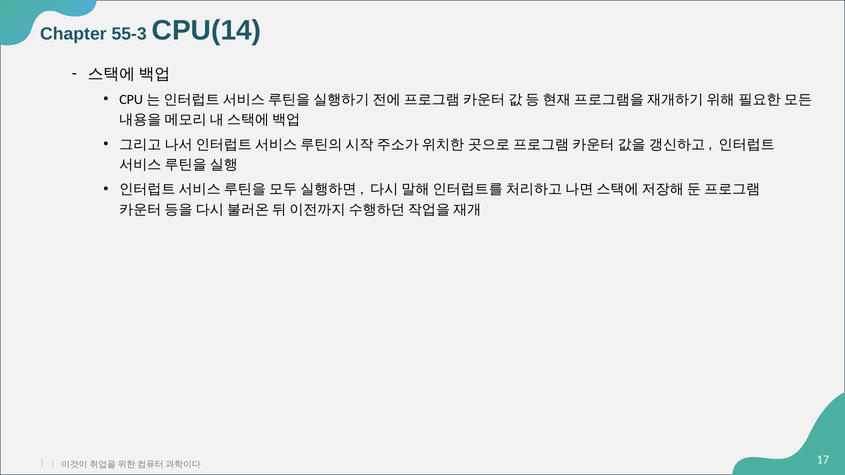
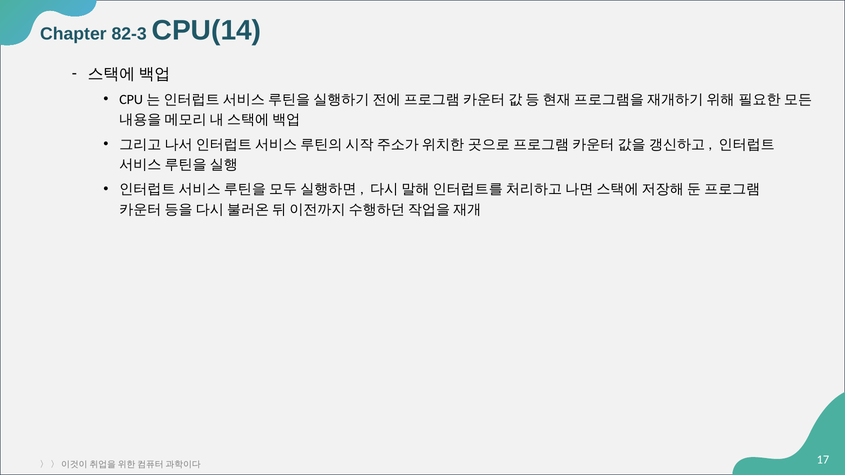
55-3: 55-3 -> 82-3
